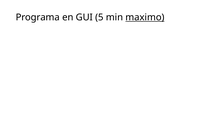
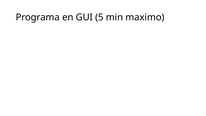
maximo underline: present -> none
